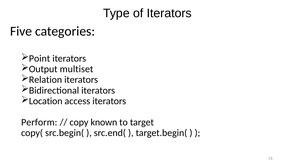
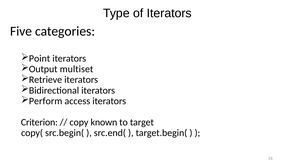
Relation: Relation -> Retrieve
Location: Location -> Perform
Perform: Perform -> Criterion
